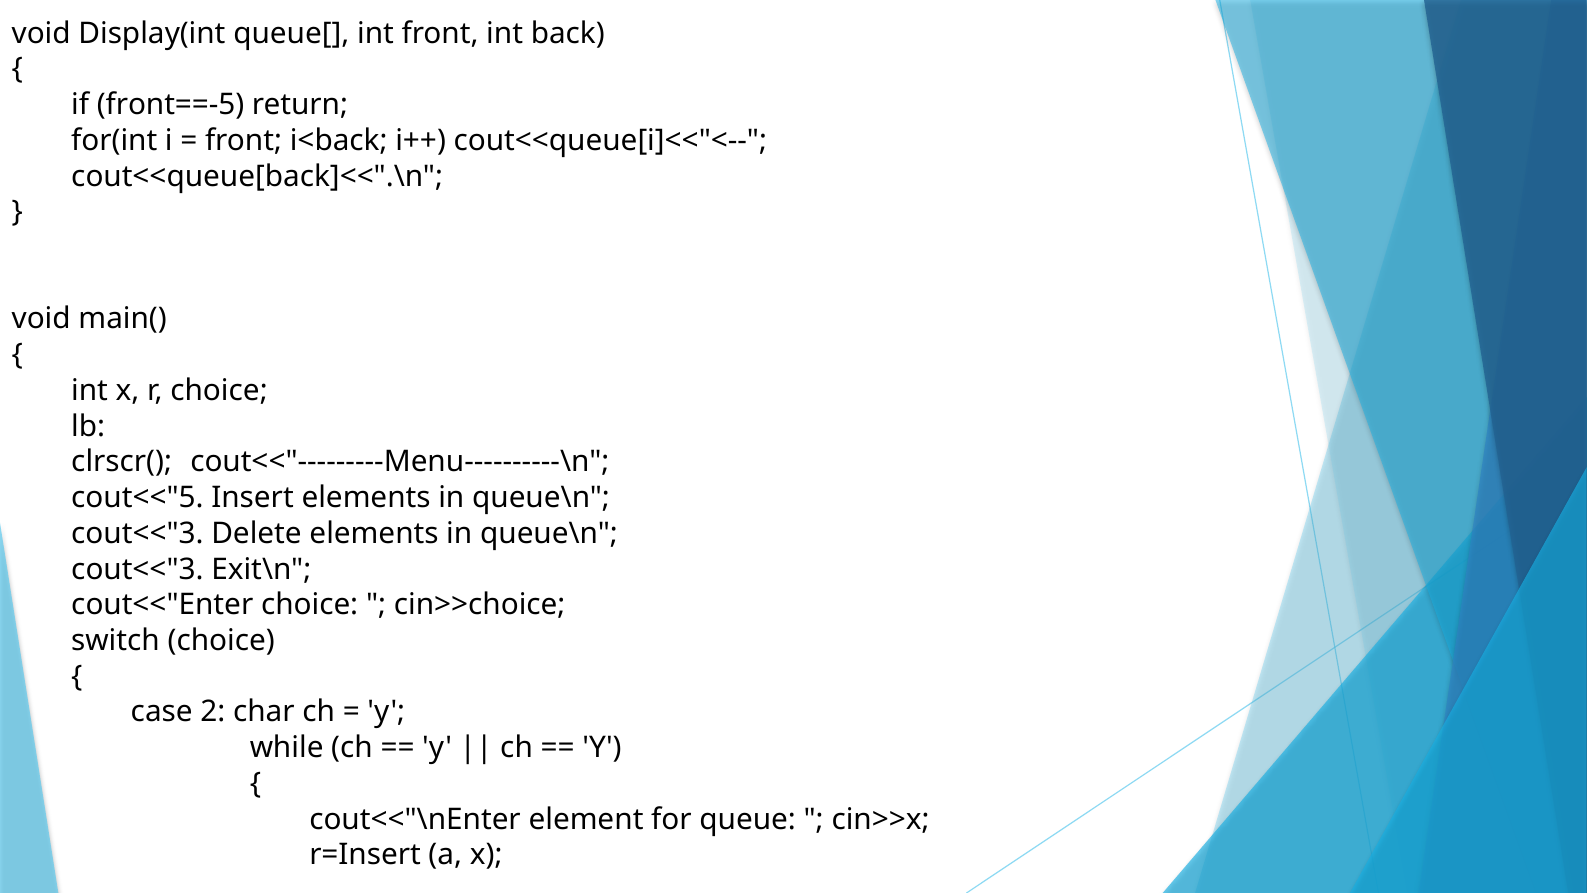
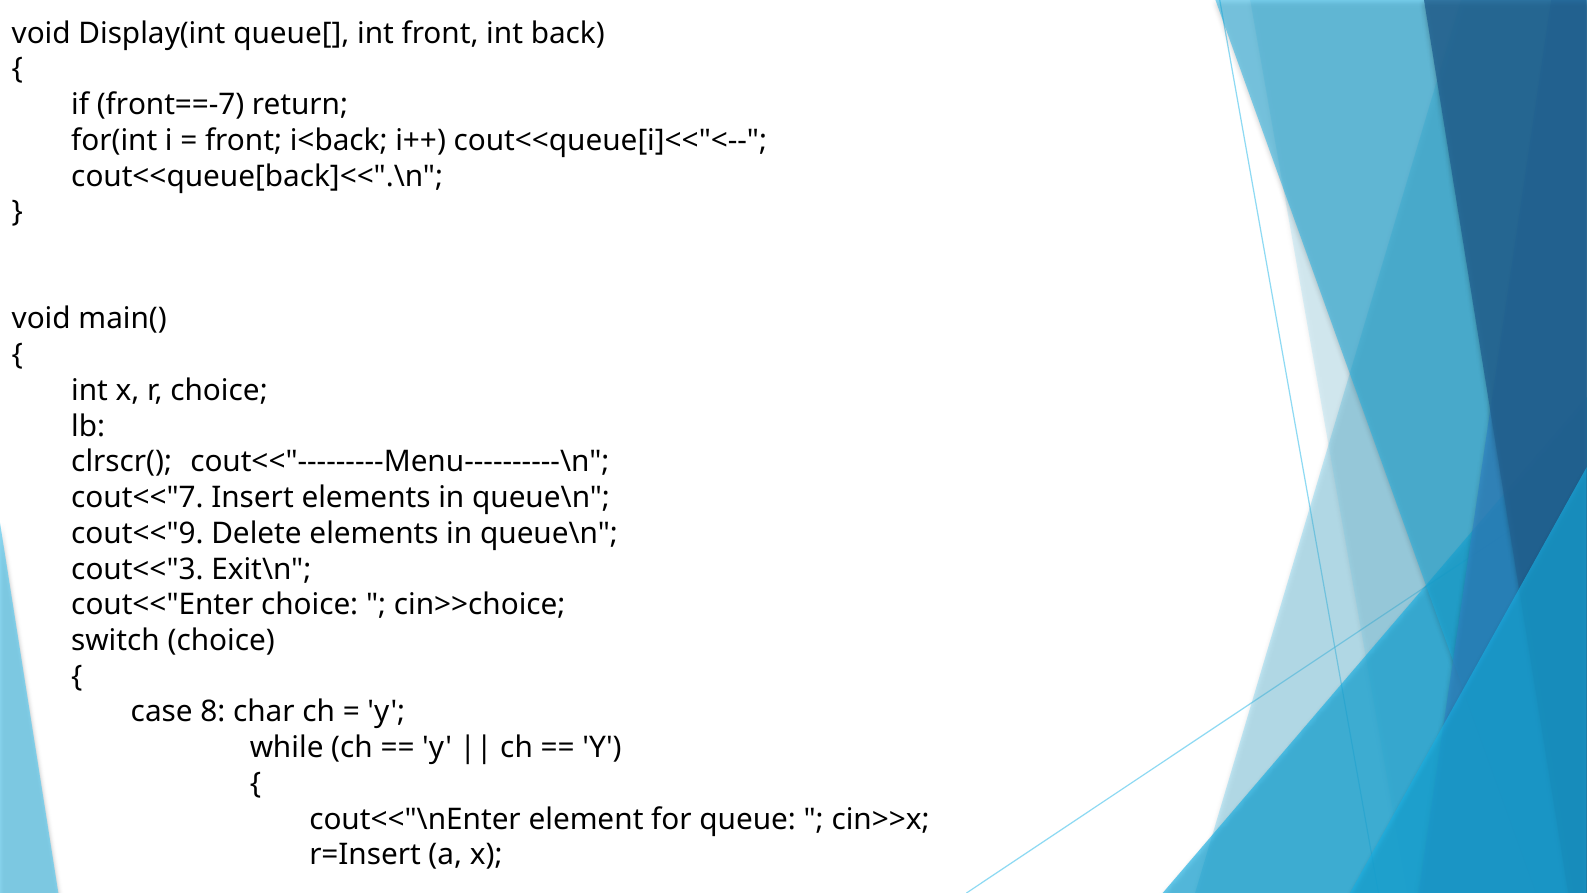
front==-5: front==-5 -> front==-7
cout<<"5: cout<<"5 -> cout<<"7
cout<<"3 at (137, 533): cout<<"3 -> cout<<"9
2: 2 -> 8
